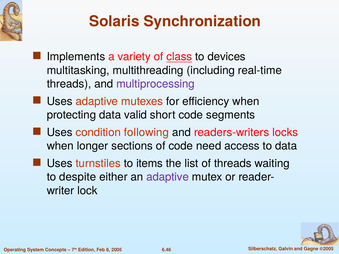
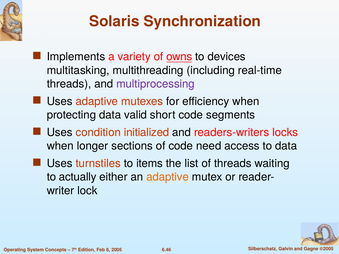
class: class -> owns
following: following -> initialized
despite: despite -> actually
adaptive at (168, 177) colour: purple -> orange
